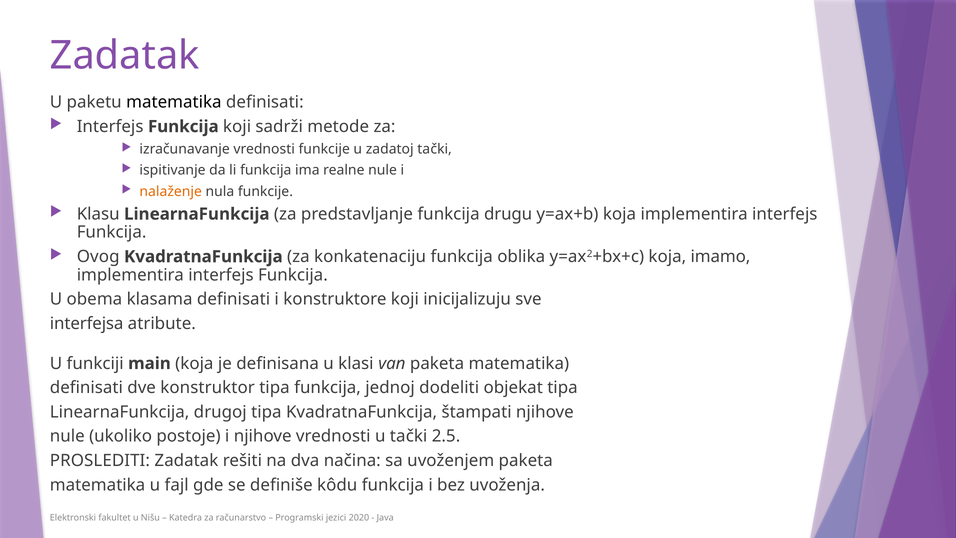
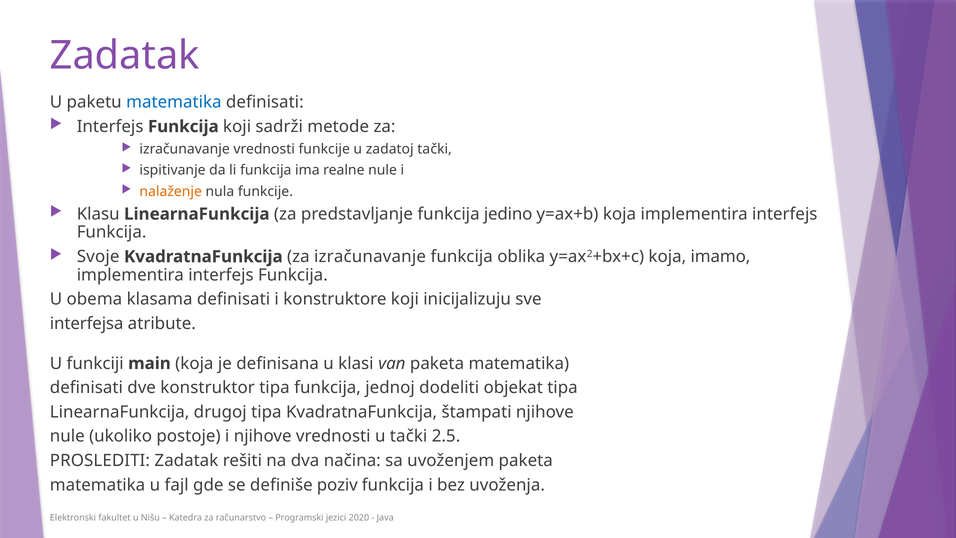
matematika at (174, 102) colour: black -> blue
drugu: drugu -> jedino
Ovog: Ovog -> Svoje
za konkatenaciju: konkatenaciju -> izračunavanje
kôdu: kôdu -> poziv
